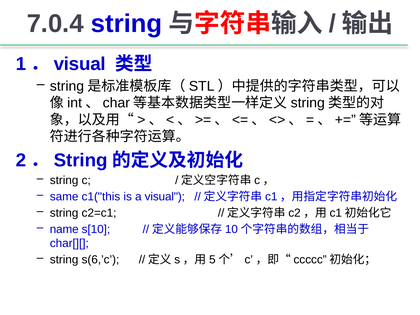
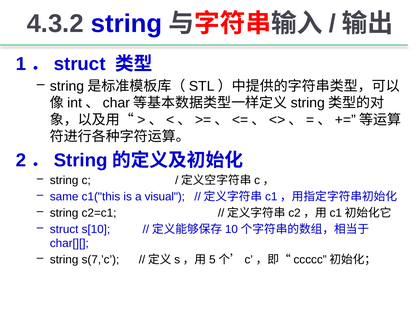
7.0.4: 7.0.4 -> 4.3.2
visual at (80, 64): visual -> struct
name at (64, 229): name -> struct
s(6,’c: s(6,’c -> s(7,’c
